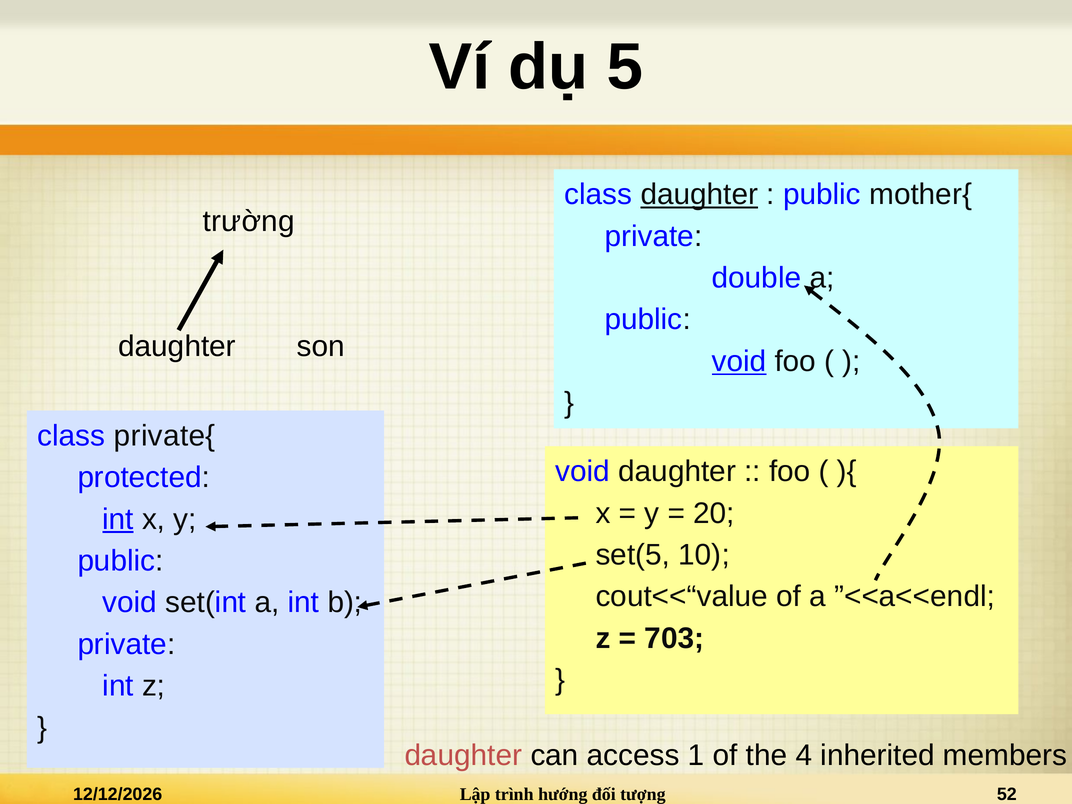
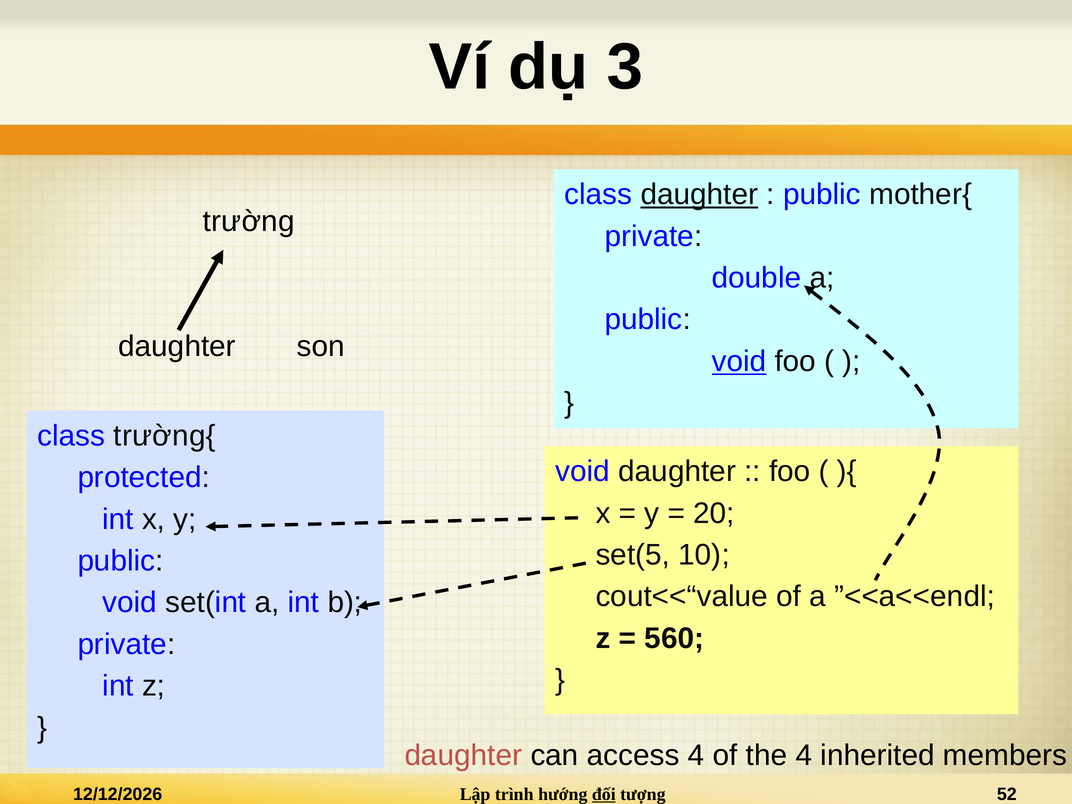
5: 5 -> 3
private{: private{ -> trường{
int at (118, 519) underline: present -> none
703: 703 -> 560
access 1: 1 -> 4
đối underline: none -> present
